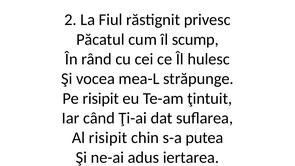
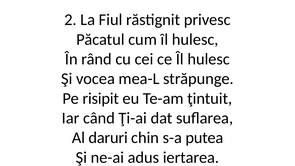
cum îl scump: scump -> hulesc
Al risipit: risipit -> daruri
